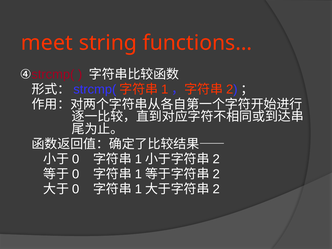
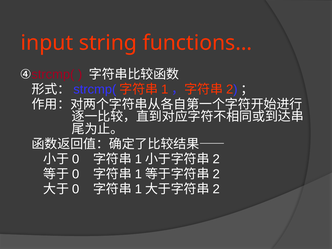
meet: meet -> input
